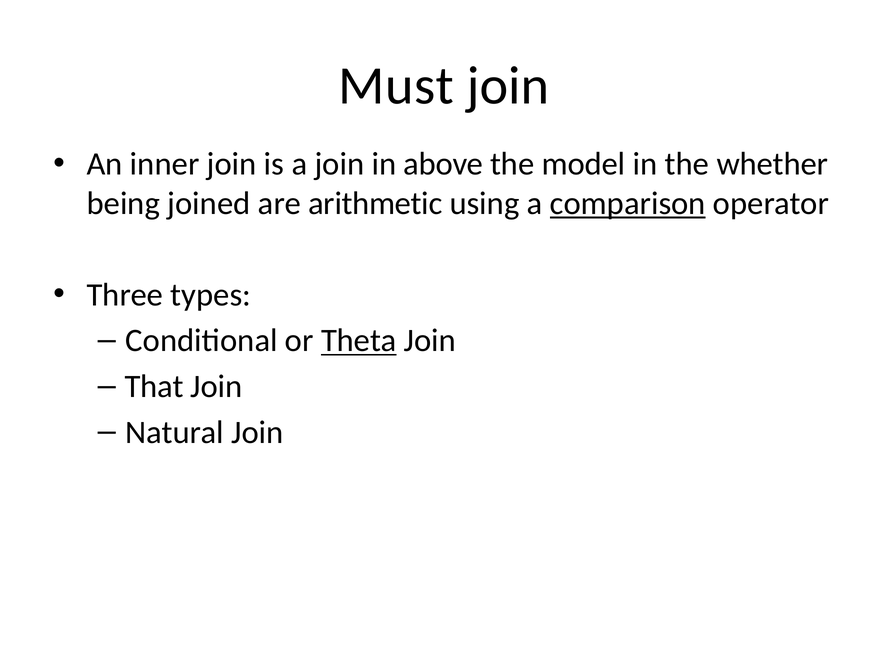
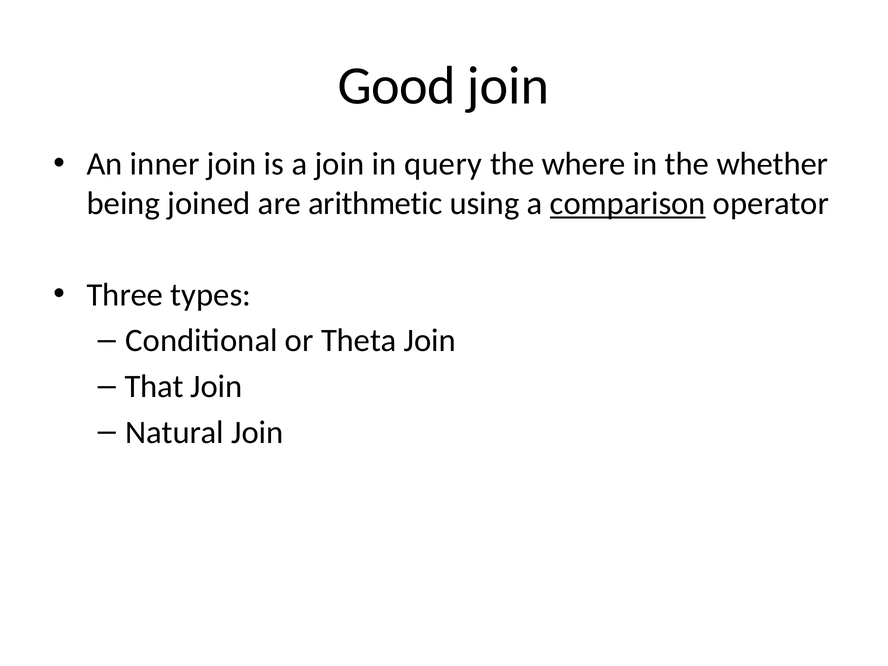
Must: Must -> Good
above: above -> query
model: model -> where
Theta underline: present -> none
